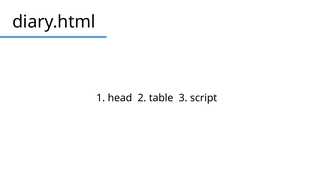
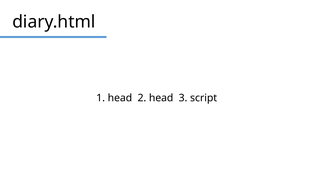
2 table: table -> head
